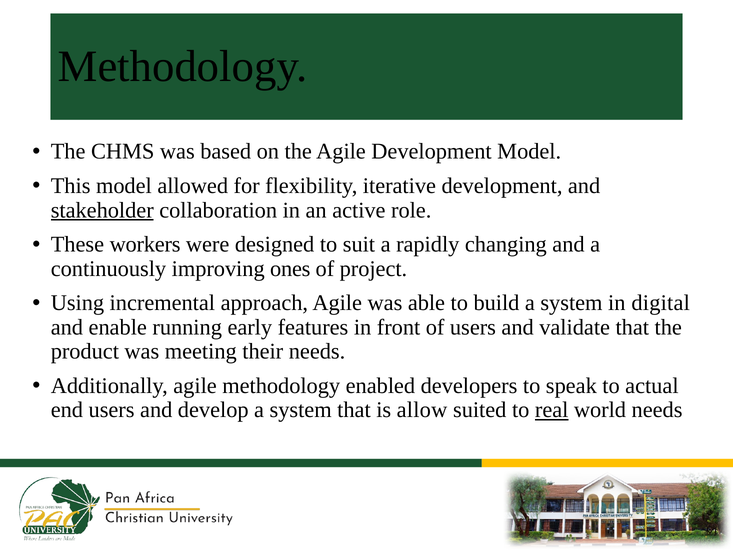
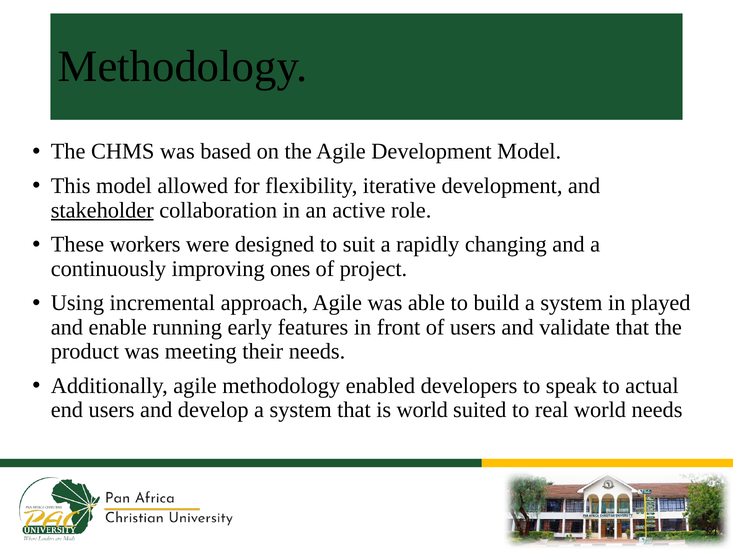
digital: digital -> played
is allow: allow -> world
real underline: present -> none
